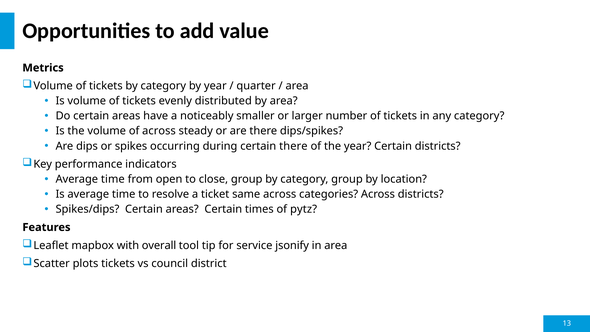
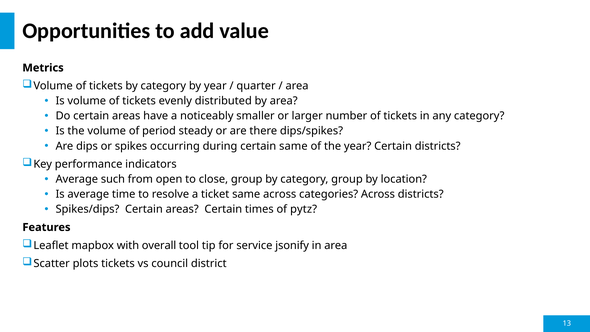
of across: across -> period
certain there: there -> same
time at (113, 179): time -> such
